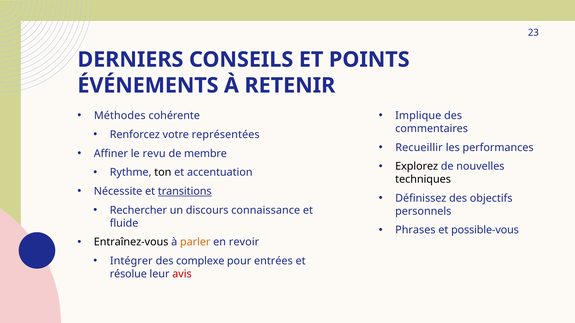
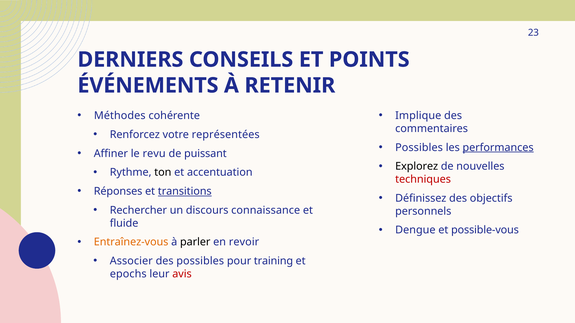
Recueillir at (419, 148): Recueillir -> Possibles
performances underline: none -> present
membre: membre -> puissant
techniques colour: black -> red
Nécessite: Nécessite -> Réponses
Phrases: Phrases -> Dengue
Entraînez-vous colour: black -> orange
parler colour: orange -> black
Intégrer: Intégrer -> Associer
des complexe: complexe -> possibles
entrées: entrées -> training
résolue: résolue -> epochs
